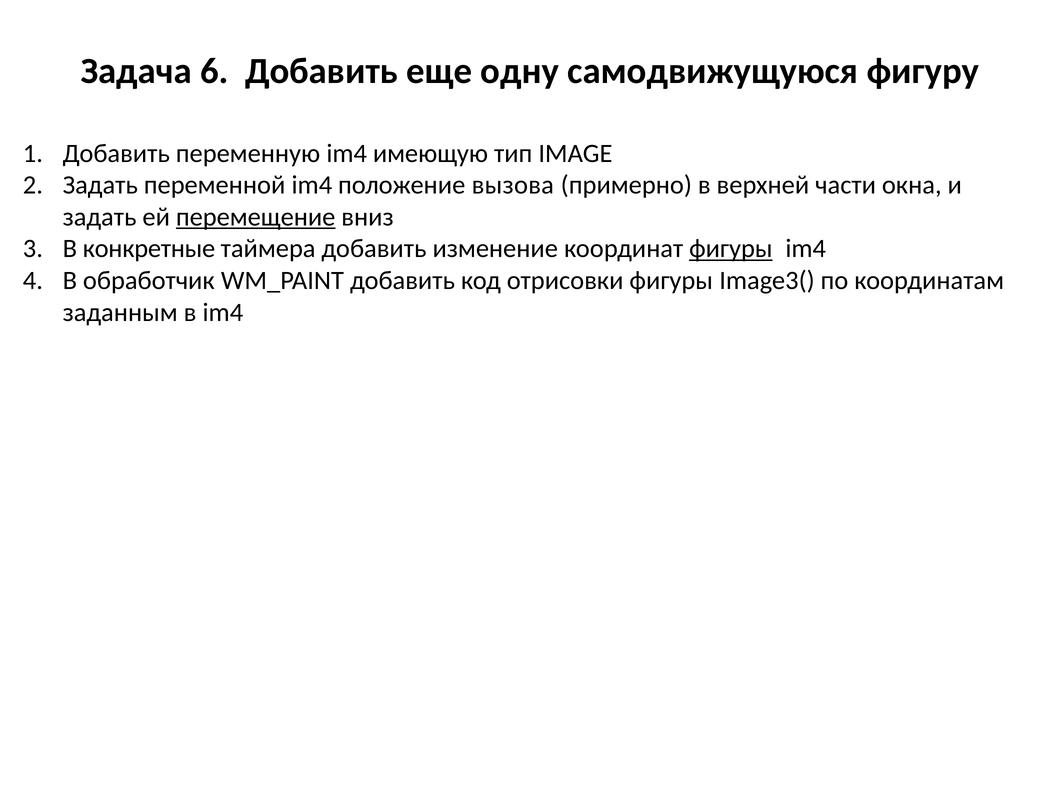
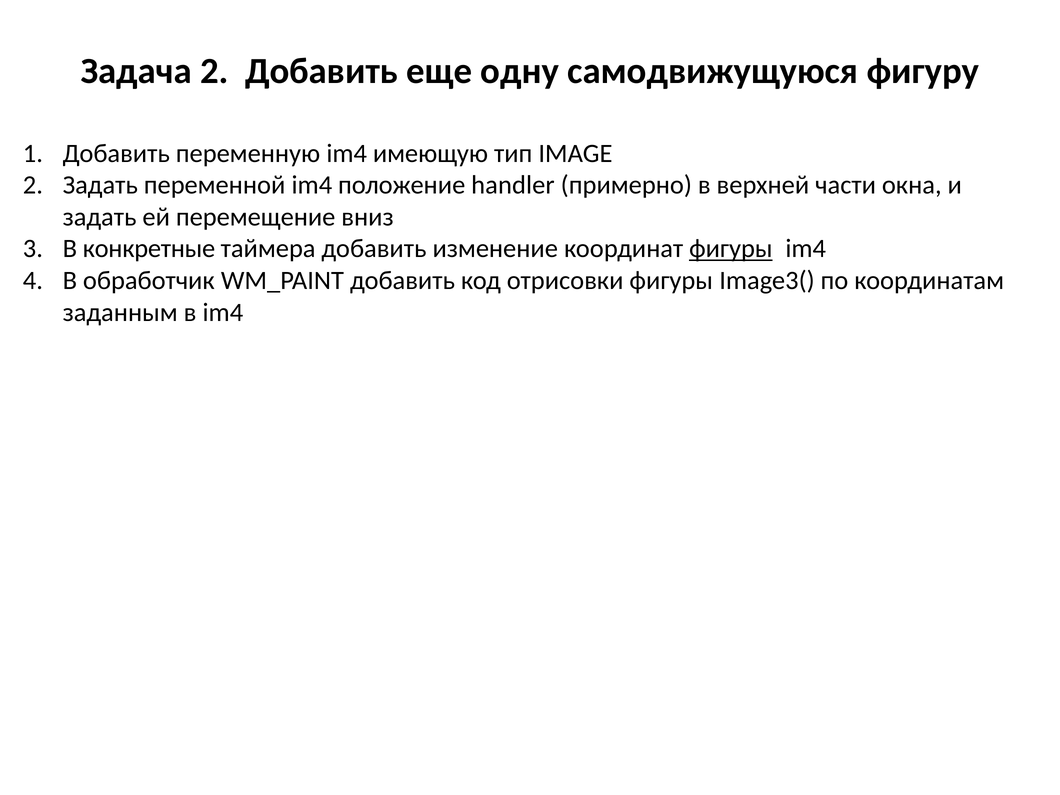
Задача 6: 6 -> 2
вызова: вызова -> handler
перемещение underline: present -> none
